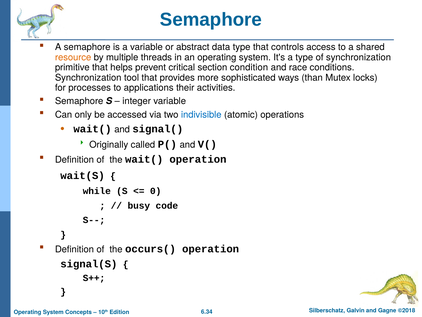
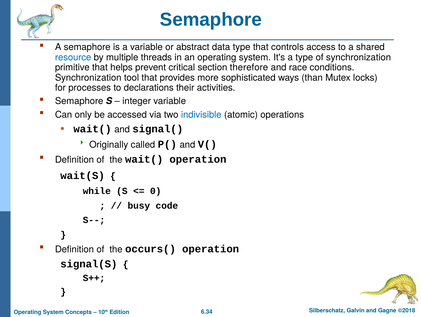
resource colour: orange -> blue
condition: condition -> therefore
applications: applications -> declarations
